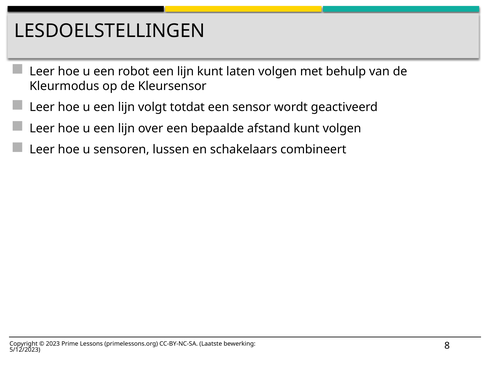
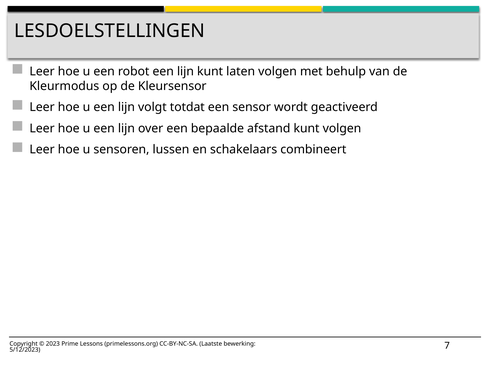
8: 8 -> 7
